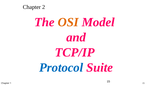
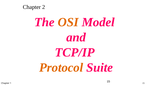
Protocol colour: blue -> orange
